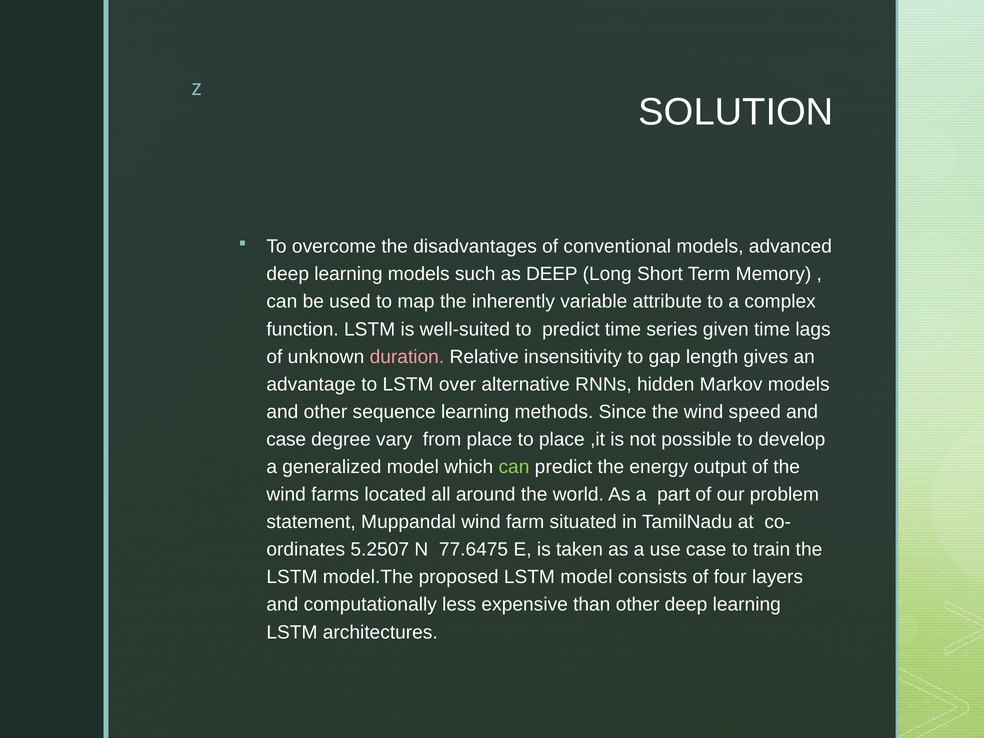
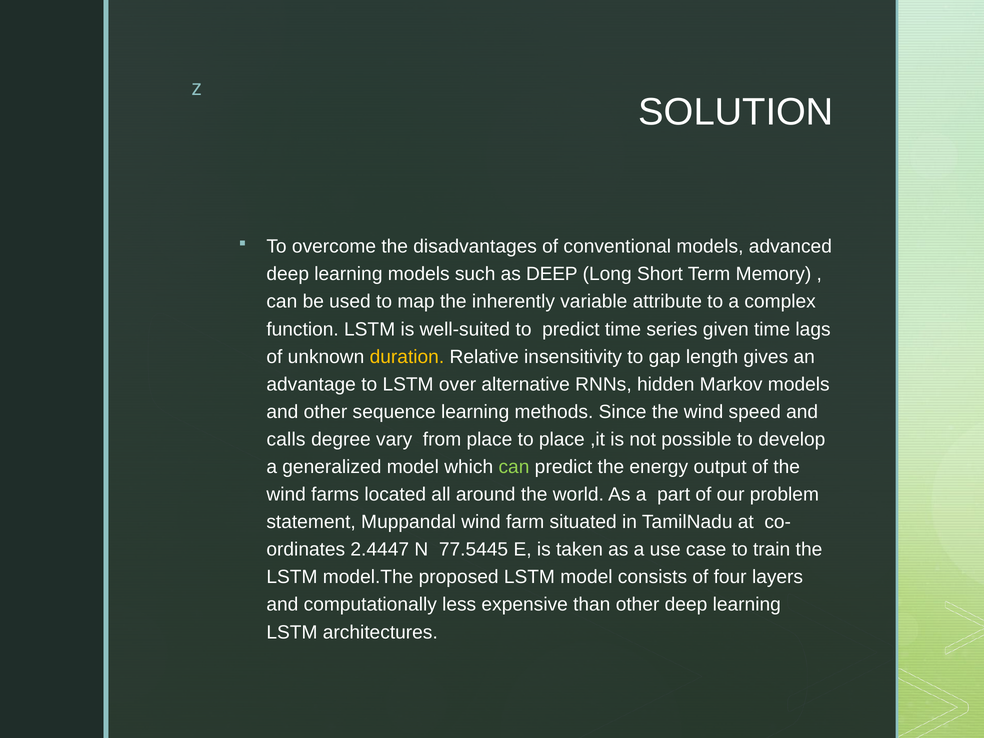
duration colour: pink -> yellow
case at (286, 439): case -> calls
5.2507: 5.2507 -> 2.4447
77.6475: 77.6475 -> 77.5445
